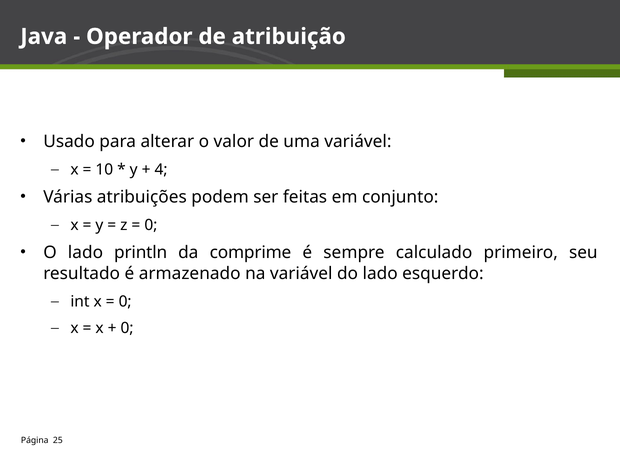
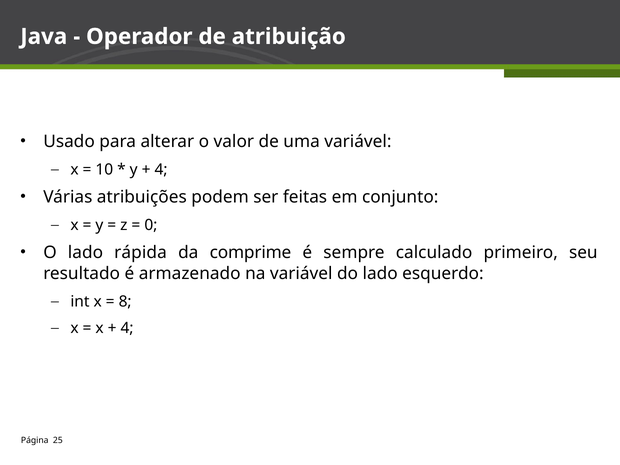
println: println -> rápida
0 at (125, 302): 0 -> 8
0 at (127, 328): 0 -> 4
